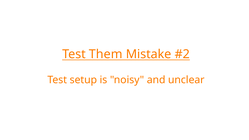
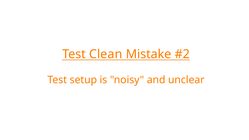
Them: Them -> Clean
